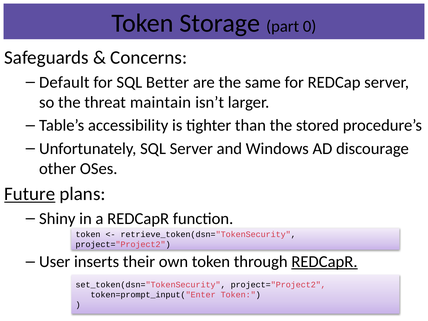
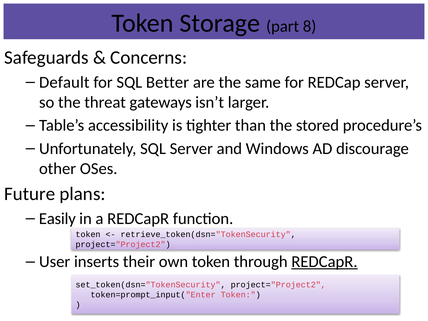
0: 0 -> 8
maintain: maintain -> gateways
Future underline: present -> none
Shiny: Shiny -> Easily
